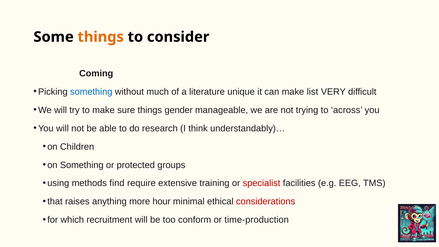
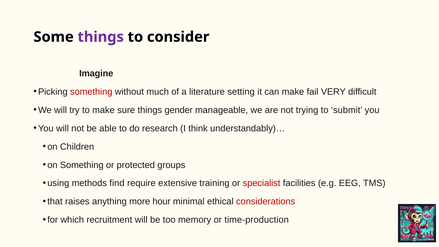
things at (101, 37) colour: orange -> purple
Coming: Coming -> Imagine
something at (91, 92) colour: blue -> red
unique: unique -> setting
list: list -> fail
across: across -> submit
conform: conform -> memory
